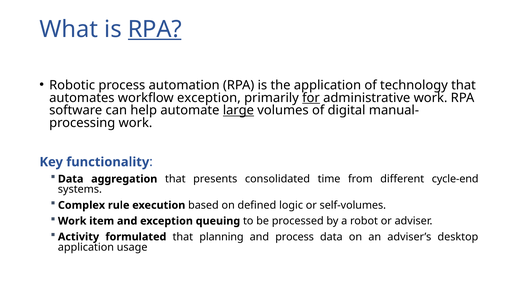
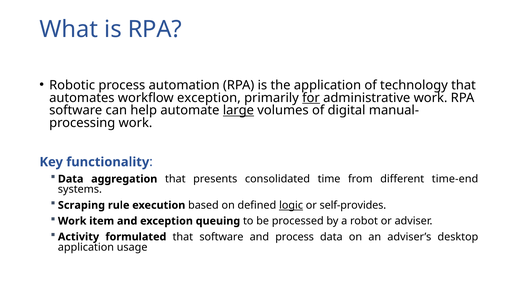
RPA at (155, 29) underline: present -> none
cycle-end: cycle-end -> time-end
Complex: Complex -> Scraping
logic underline: none -> present
self-volumes: self-volumes -> self-provides
that planning: planning -> software
